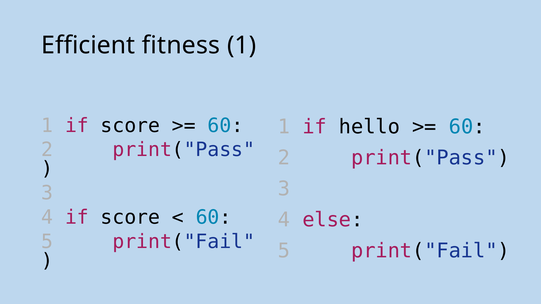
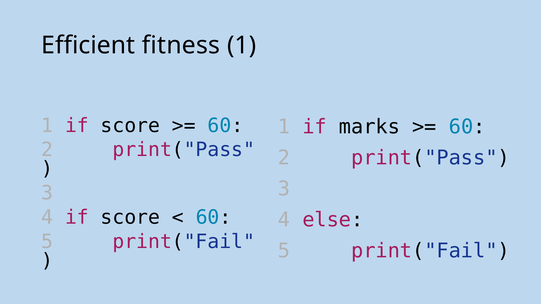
hello: hello -> marks
